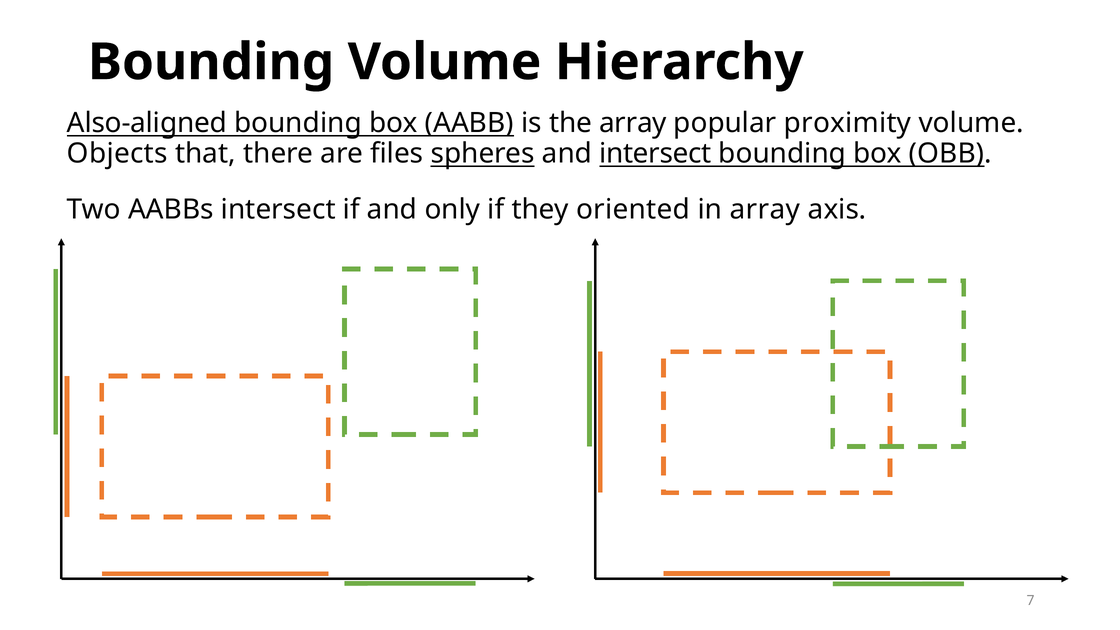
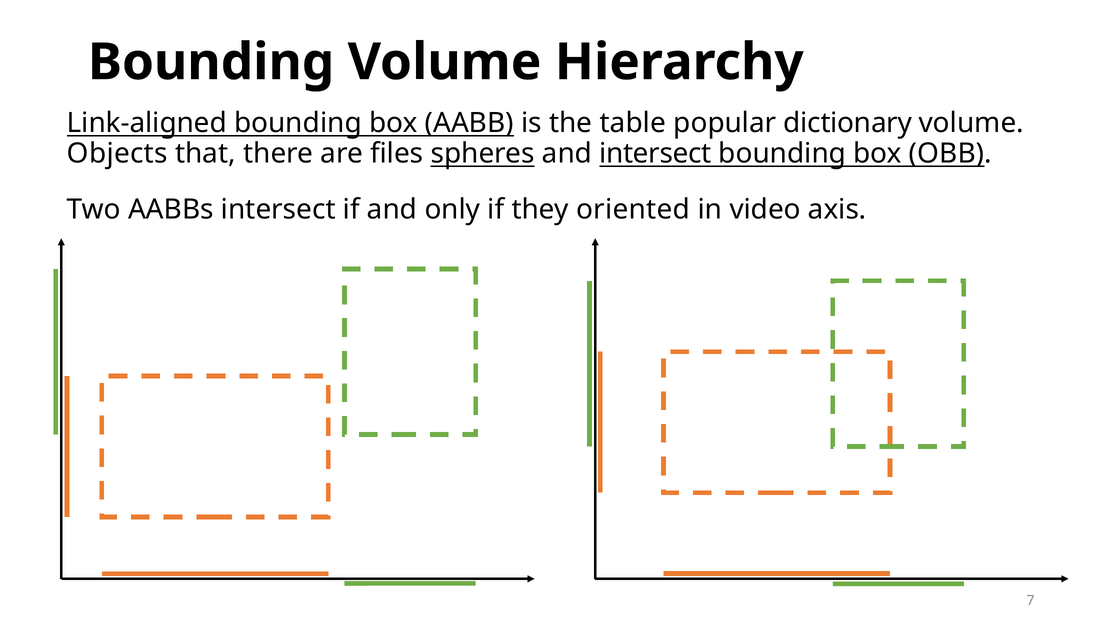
Also-aligned: Also-aligned -> Link-aligned
the array: array -> table
proximity: proximity -> dictionary
in array: array -> video
